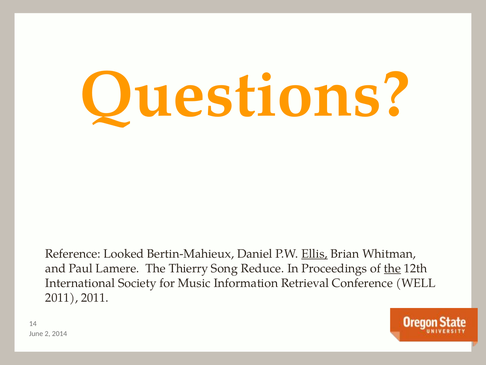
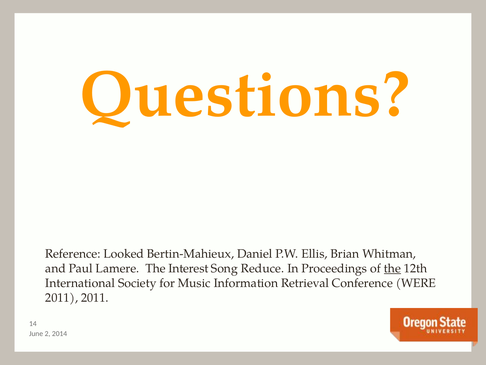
Ellis underline: present -> none
Thierry: Thierry -> Interest
WELL: WELL -> WERE
